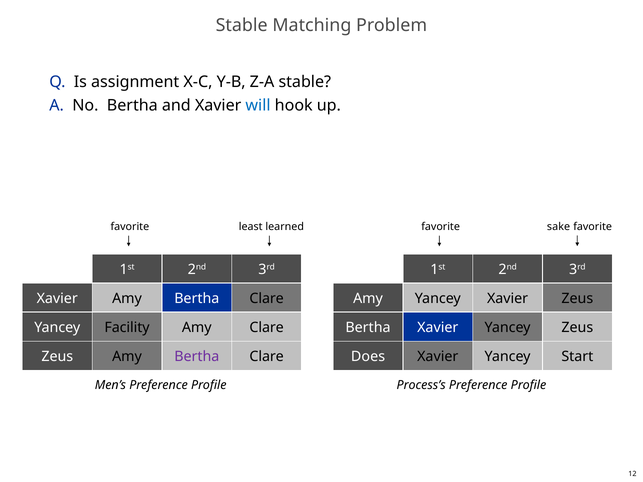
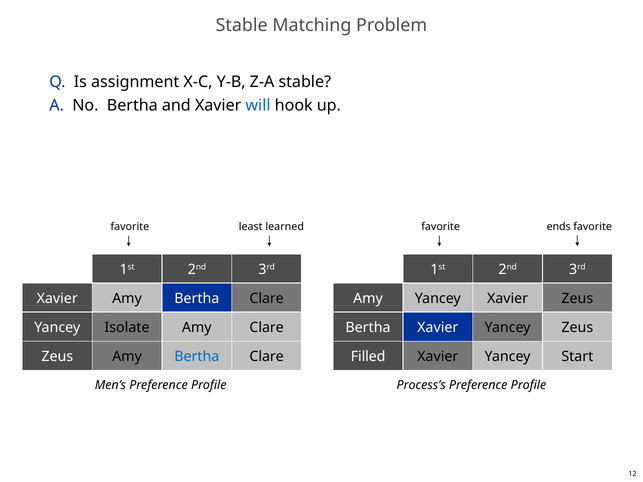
sake: sake -> ends
Facility: Facility -> Isolate
Bertha at (197, 357) colour: purple -> blue
Does: Does -> Filled
